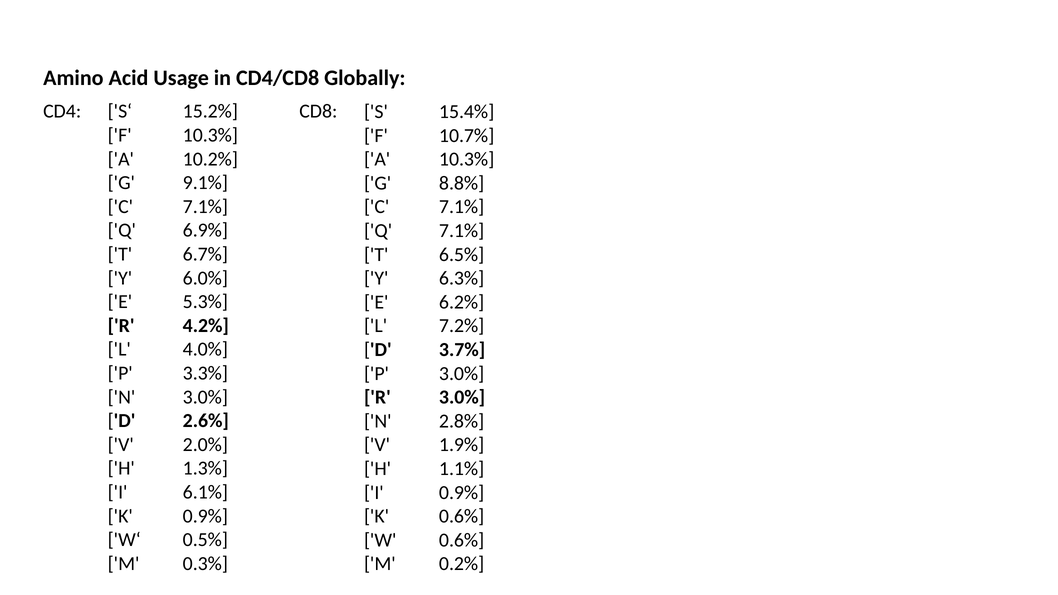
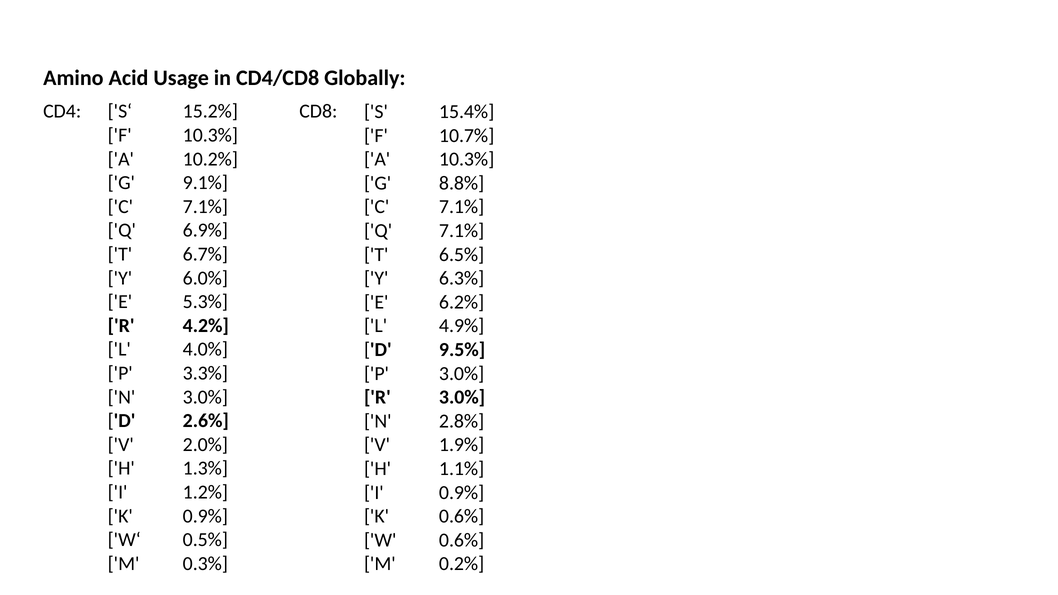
7.2%: 7.2% -> 4.9%
3.7%: 3.7% -> 9.5%
6.1%: 6.1% -> 1.2%
